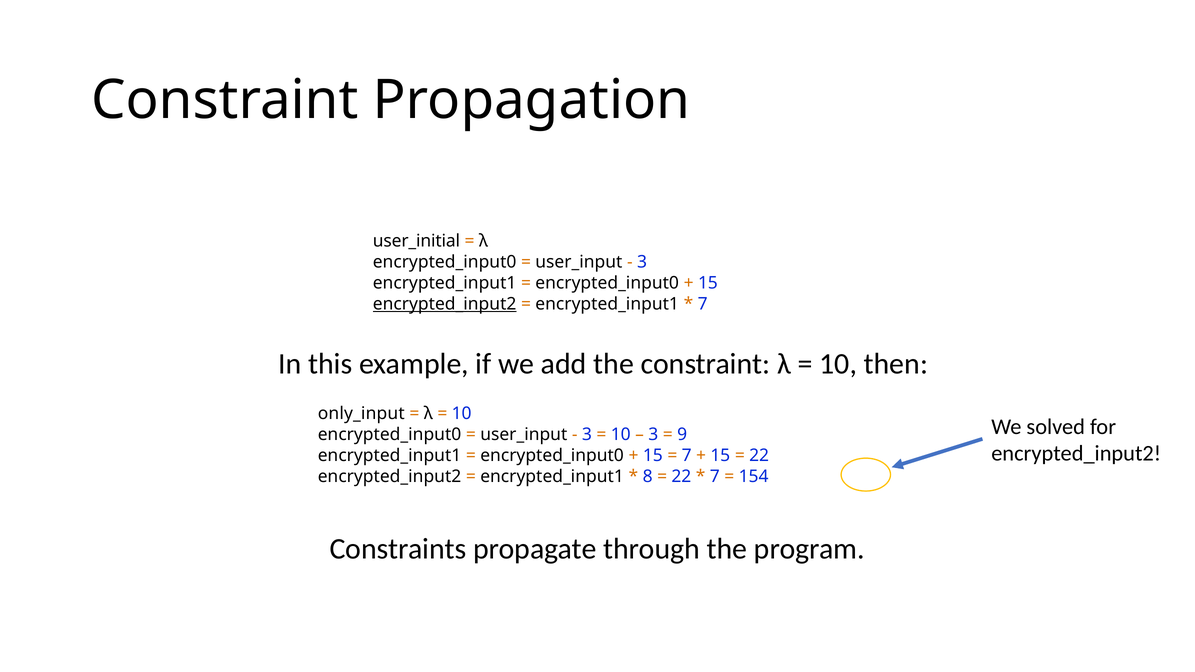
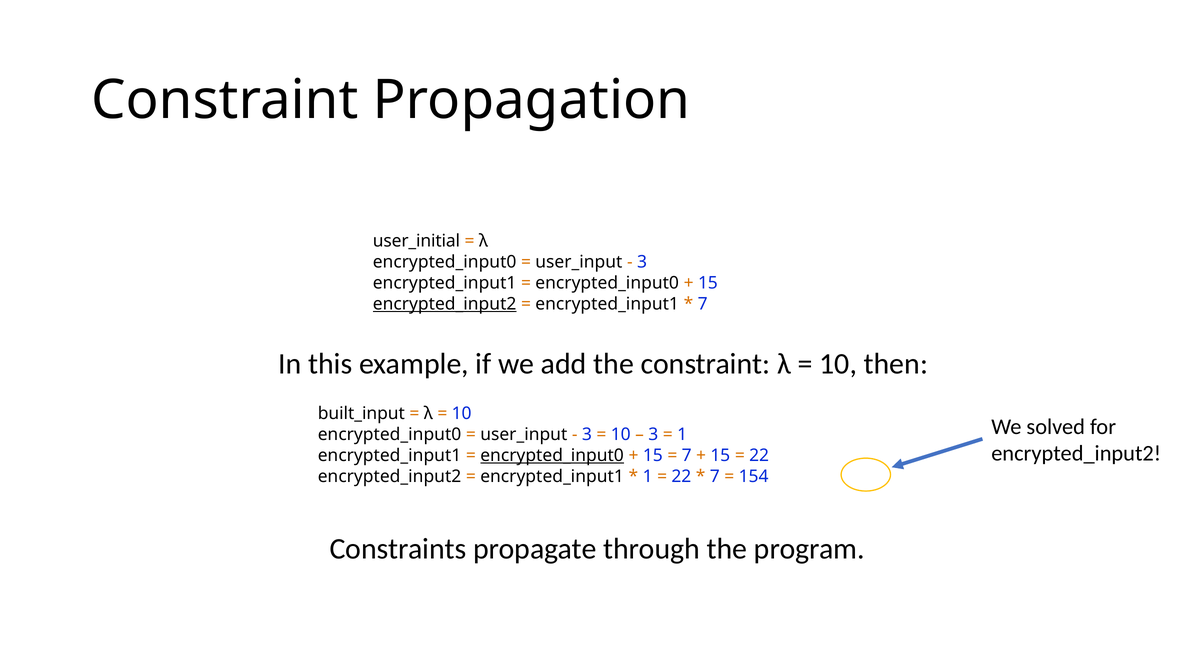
only_input: only_input -> built_input
9 at (682, 435): 9 -> 1
encrypted_input0 at (552, 456) underline: none -> present
8 at (648, 476): 8 -> 1
